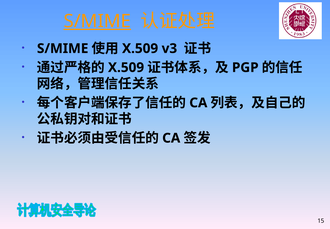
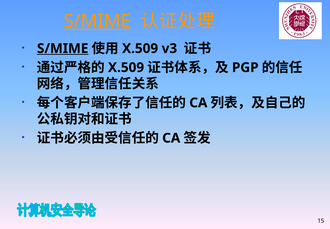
S/MIME at (63, 48) underline: none -> present
